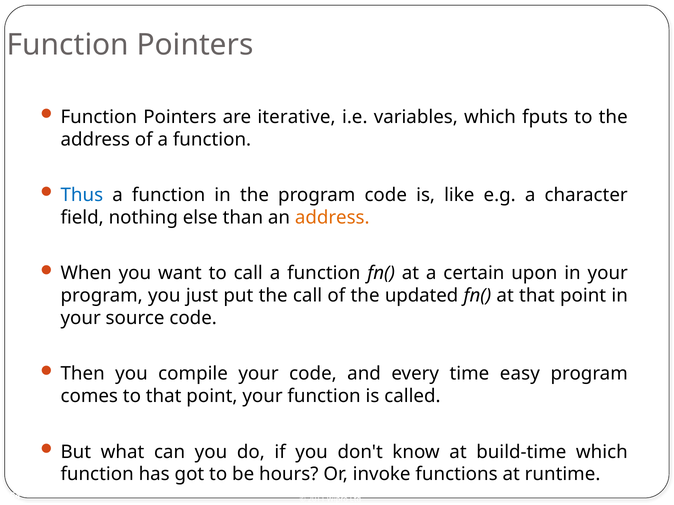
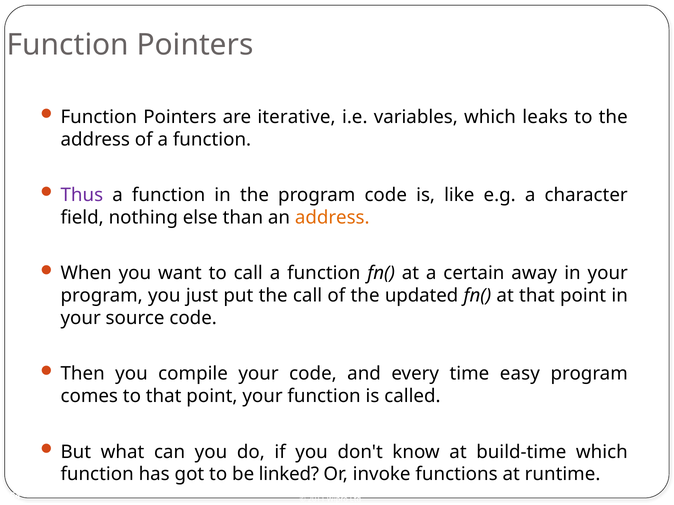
fputs: fputs -> leaks
Thus colour: blue -> purple
upon: upon -> away
hours: hours -> linked
